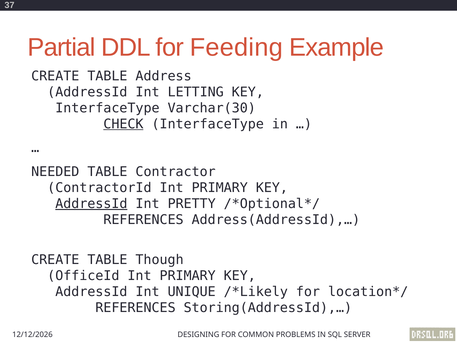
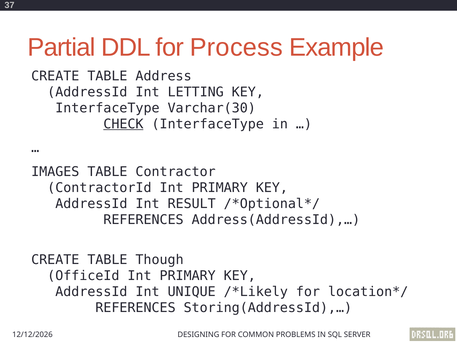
Feeding: Feeding -> Process
NEEDED: NEEDED -> IMAGES
AddressId at (91, 204) underline: present -> none
PRETTY: PRETTY -> RESULT
